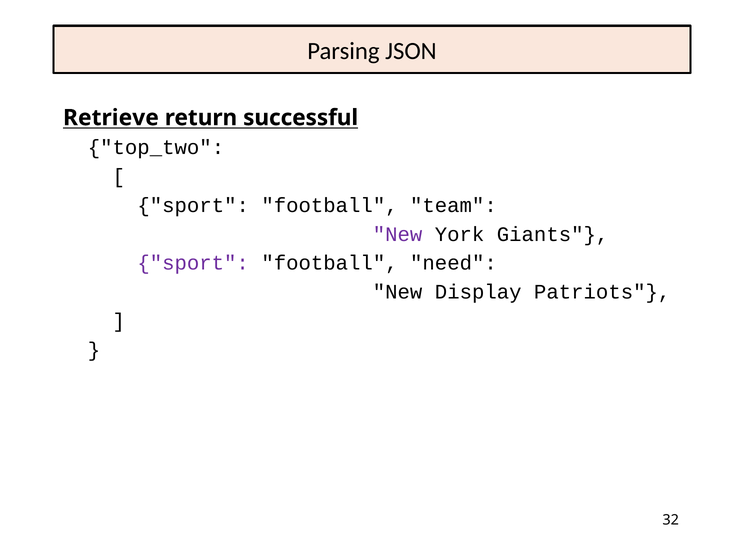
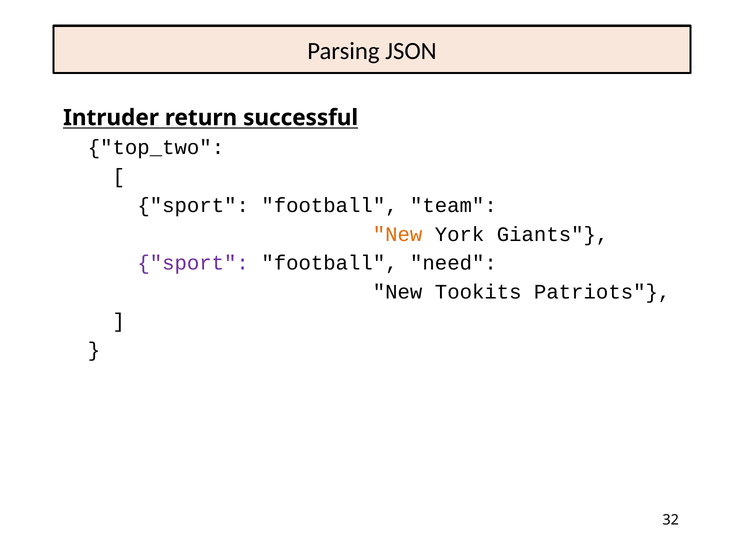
Retrieve: Retrieve -> Intruder
New at (398, 234) colour: purple -> orange
Display: Display -> Tookits
